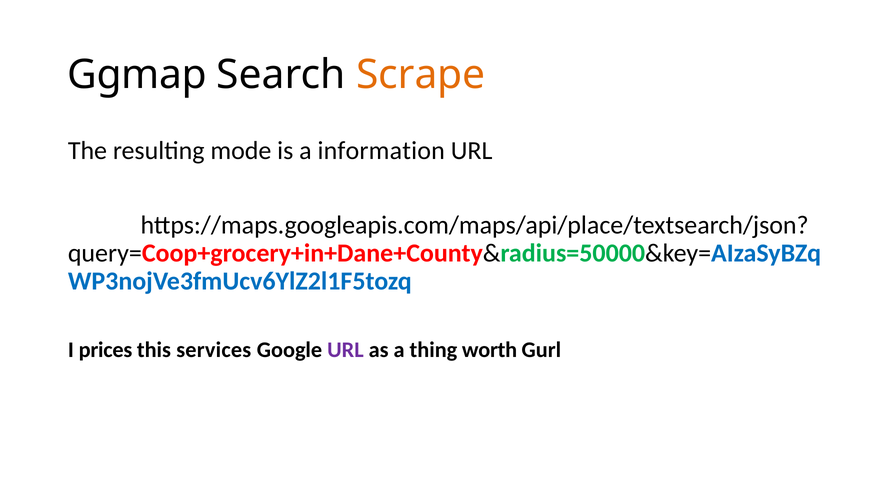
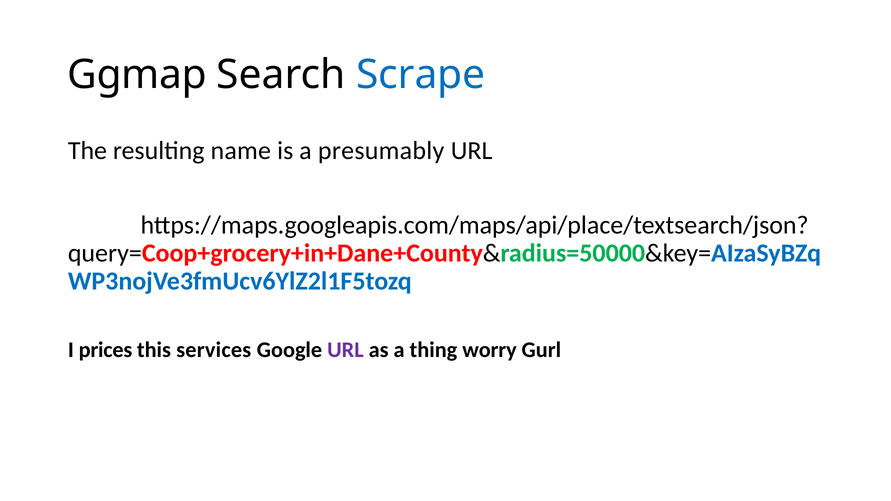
Scrape colour: orange -> blue
mode: mode -> name
information: information -> presumably
worth: worth -> worry
